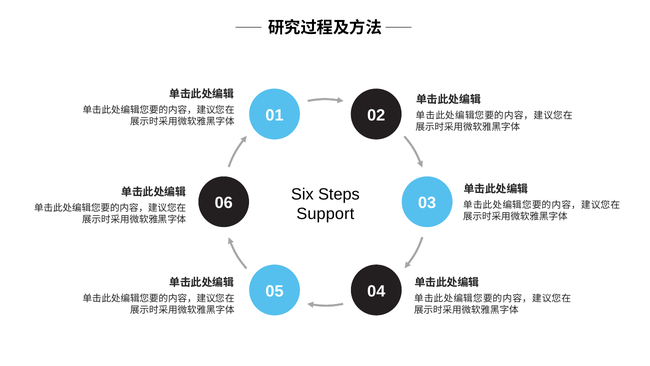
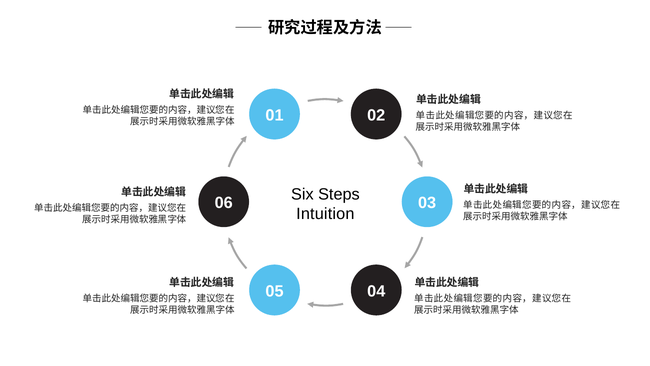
Support: Support -> Intuition
